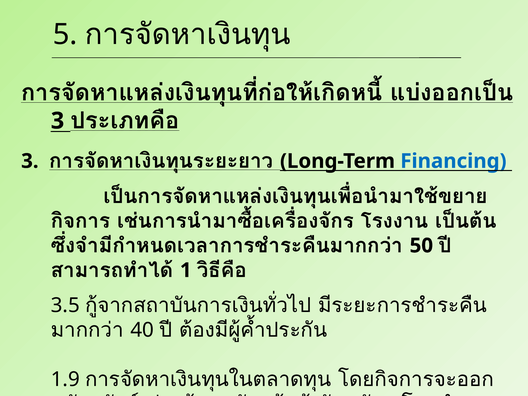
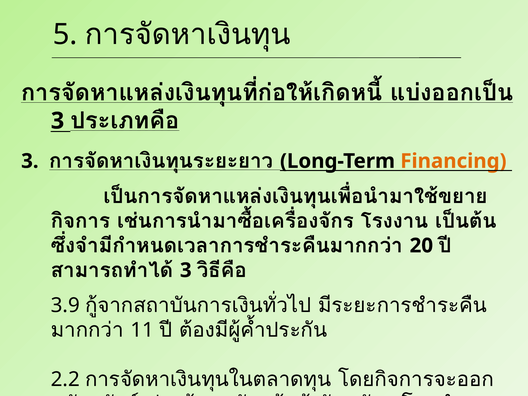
Financing colour: blue -> orange
50: 50 -> 20
1 at (186, 270): 1 -> 3
3.5: 3.5 -> 3.9
40: 40 -> 11
1.9: 1.9 -> 2.2
